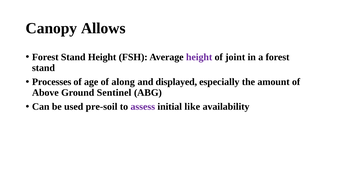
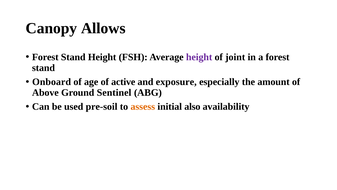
Processes: Processes -> Onboard
along: along -> active
displayed: displayed -> exposure
assess colour: purple -> orange
like: like -> also
